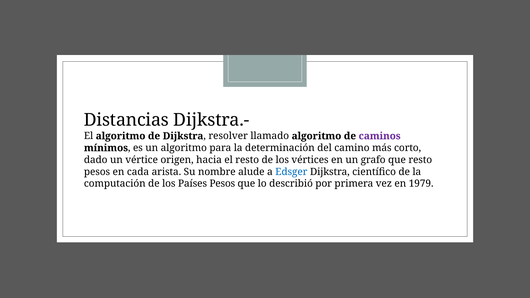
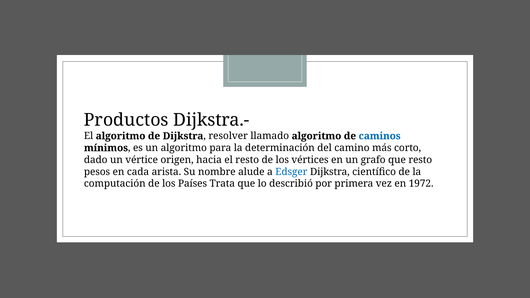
Distancias: Distancias -> Productos
caminos colour: purple -> blue
Países Pesos: Pesos -> Trata
1979: 1979 -> 1972
